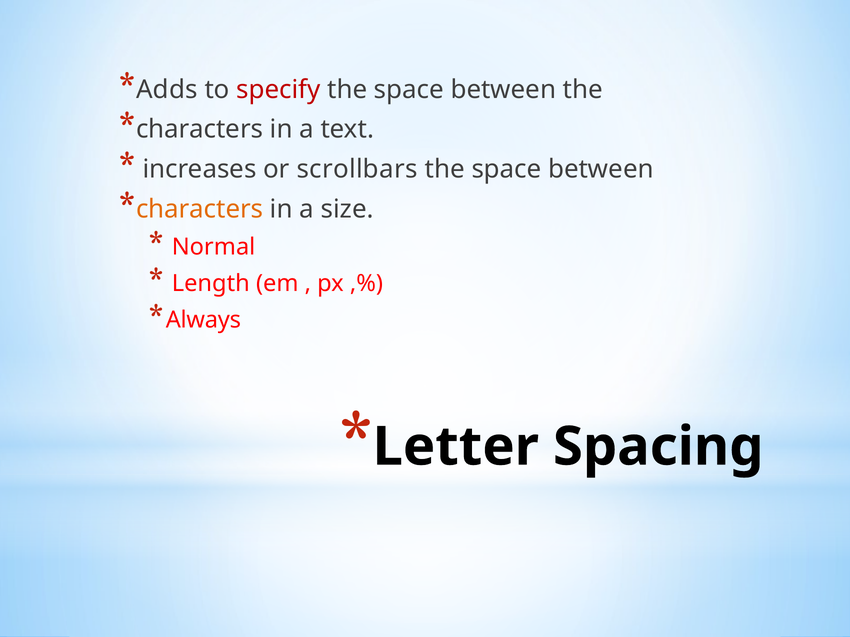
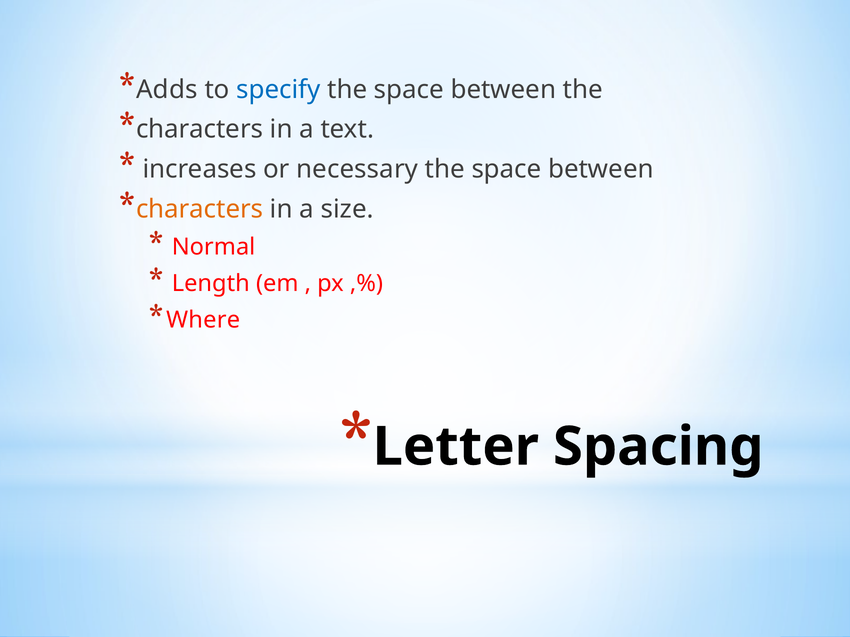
specify colour: red -> blue
scrollbars: scrollbars -> necessary
Always: Always -> Where
